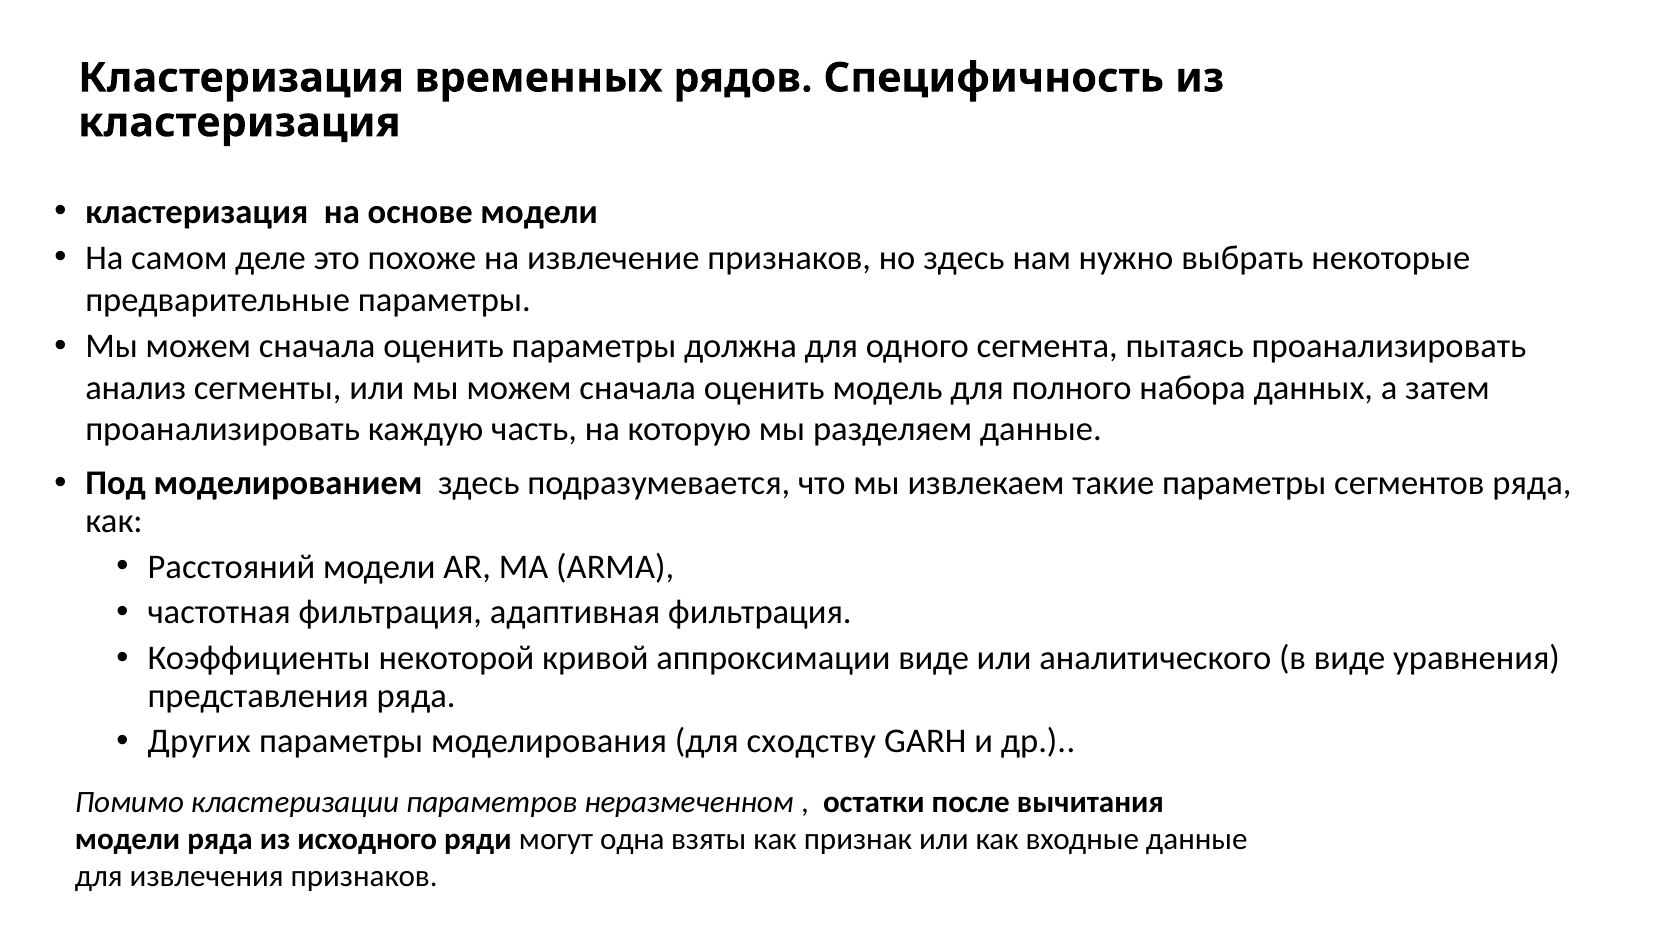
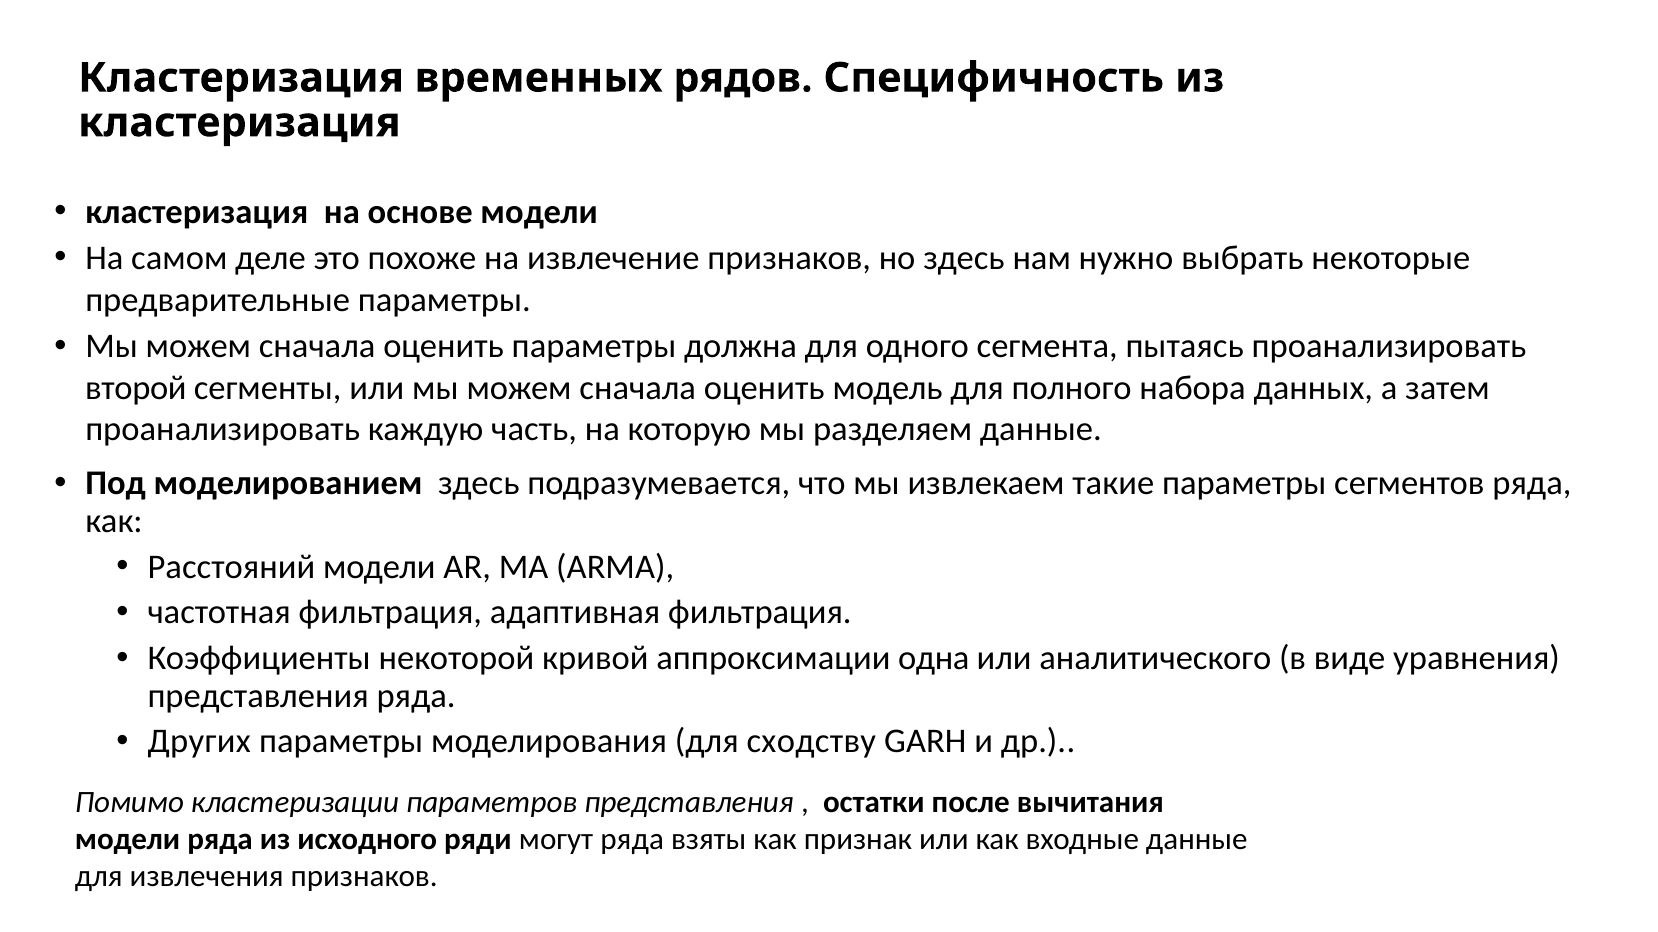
анализ: анализ -> второй
аппроксимации виде: виде -> одна
параметров неразмеченном: неразмеченном -> представления
могут одна: одна -> ряда
